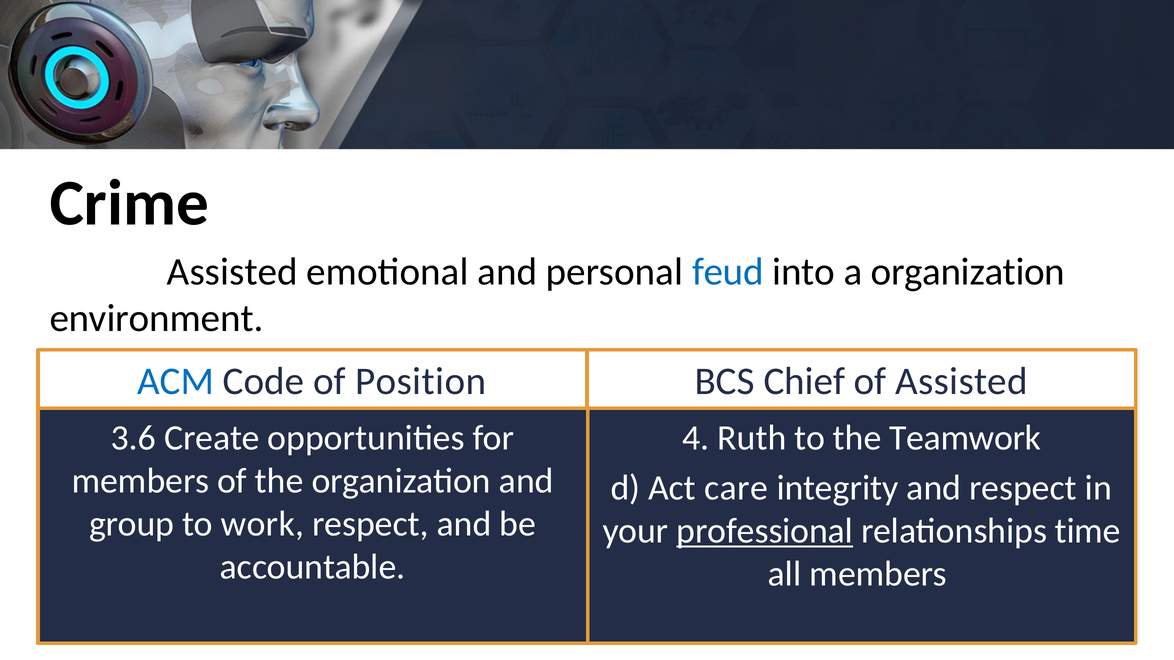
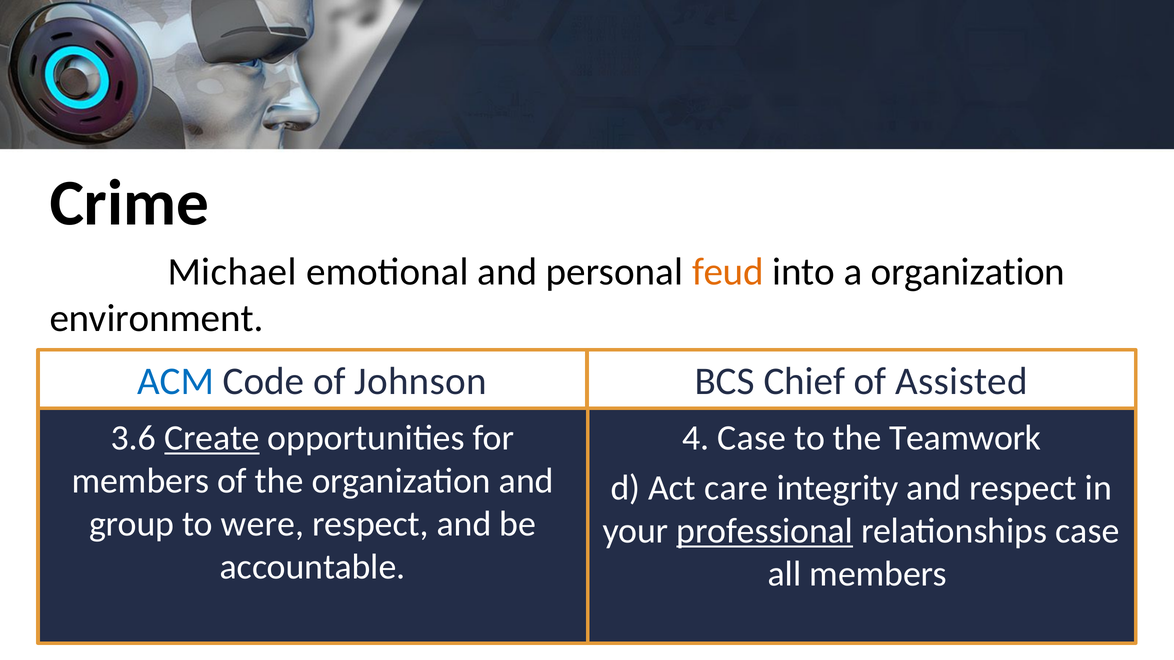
Assisted at (232, 272): Assisted -> Michael
feud colour: blue -> orange
Position: Position -> Johnson
Create underline: none -> present
4 Ruth: Ruth -> Case
work: work -> were
relationships time: time -> case
